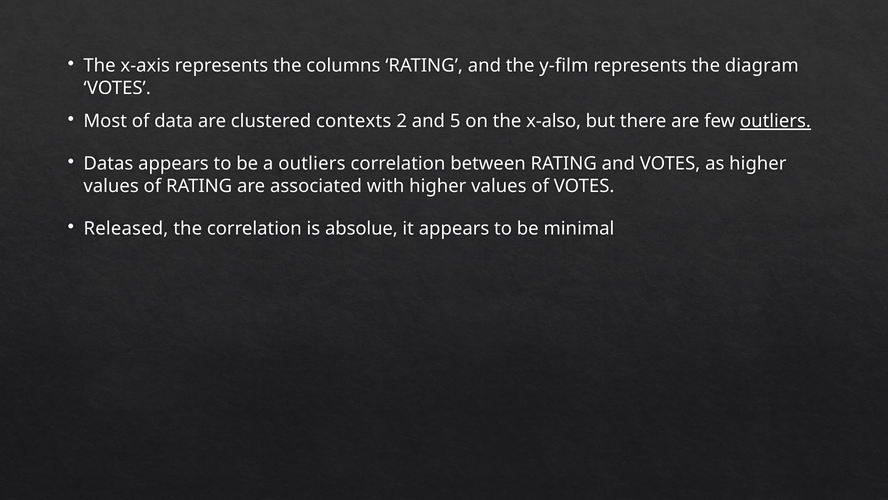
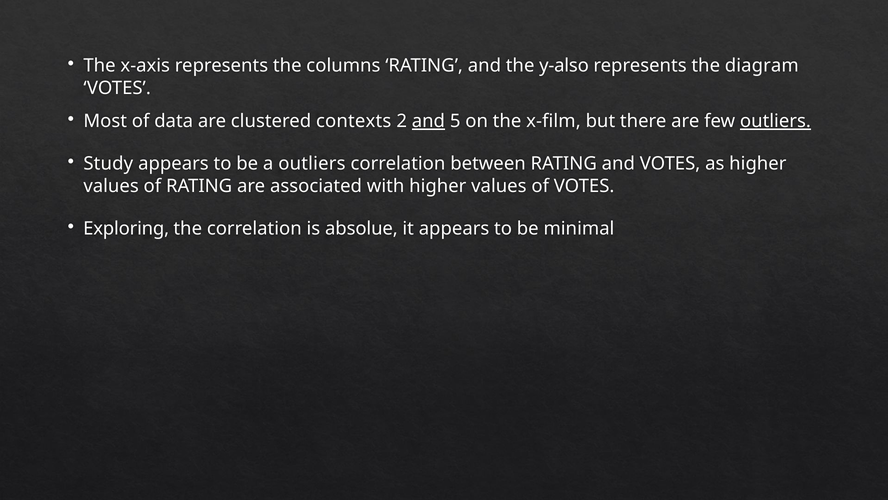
y-film: y-film -> y-also
and at (428, 121) underline: none -> present
x-also: x-also -> x-film
Datas: Datas -> Study
Released: Released -> Exploring
